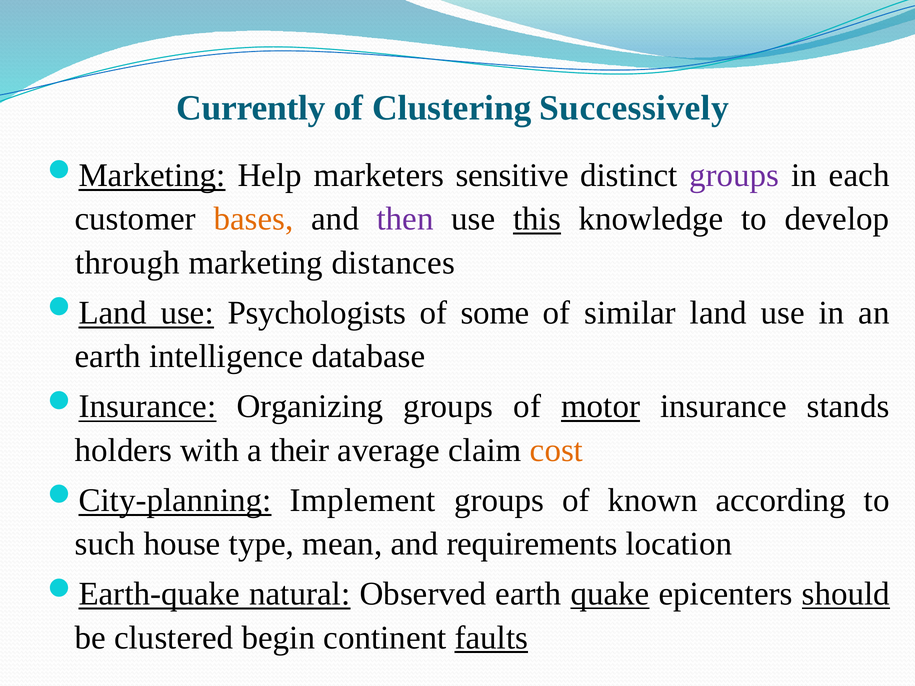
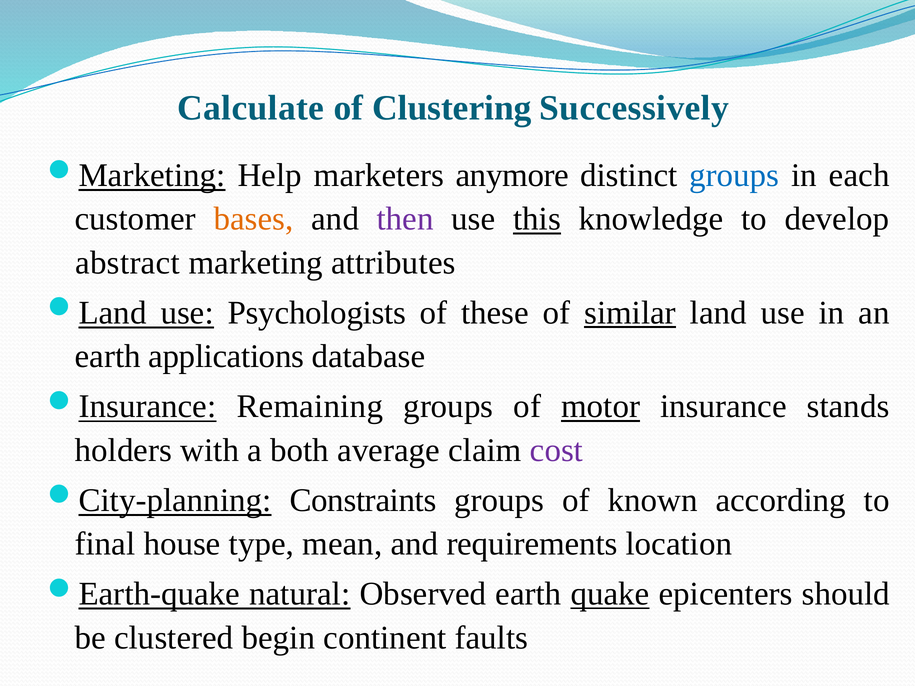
Currently: Currently -> Calculate
sensitive: sensitive -> anymore
groups at (734, 176) colour: purple -> blue
through: through -> abstract
distances: distances -> attributes
some: some -> these
similar underline: none -> present
intelligence: intelligence -> applications
Organizing: Organizing -> Remaining
their: their -> both
cost colour: orange -> purple
Implement: Implement -> Constraints
such: such -> final
should underline: present -> none
faults underline: present -> none
